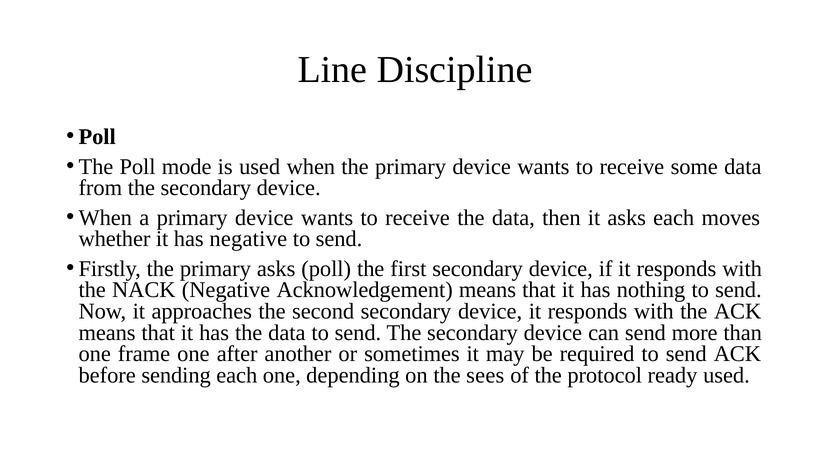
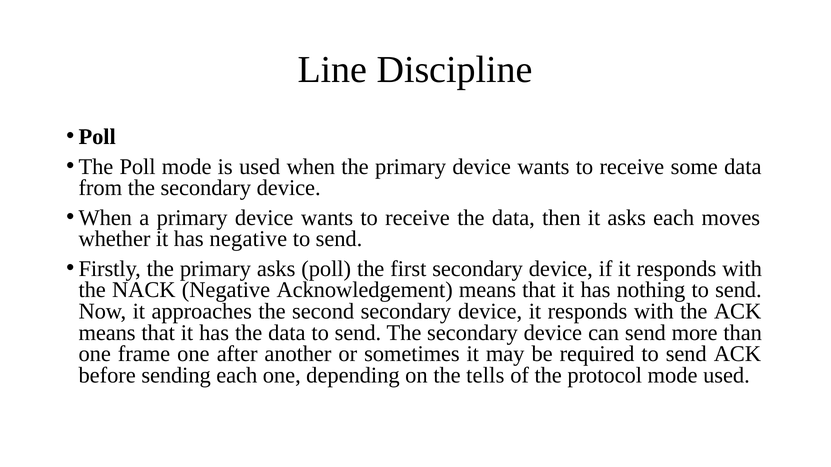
sees: sees -> tells
protocol ready: ready -> mode
